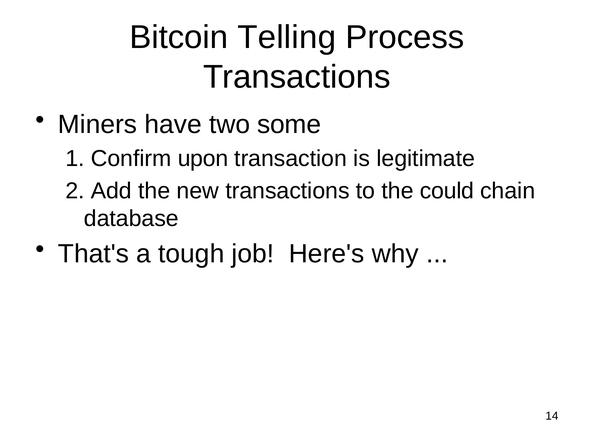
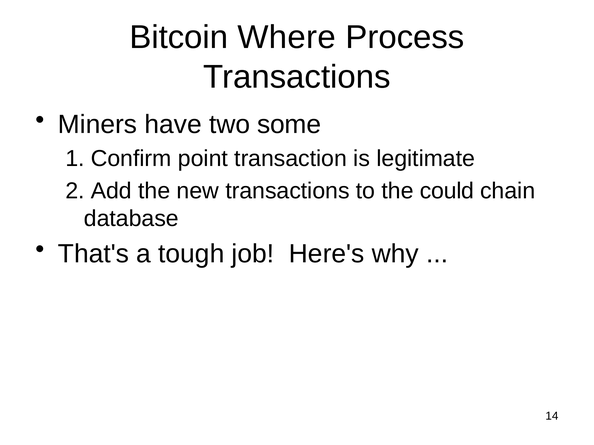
Telling: Telling -> Where
upon: upon -> point
